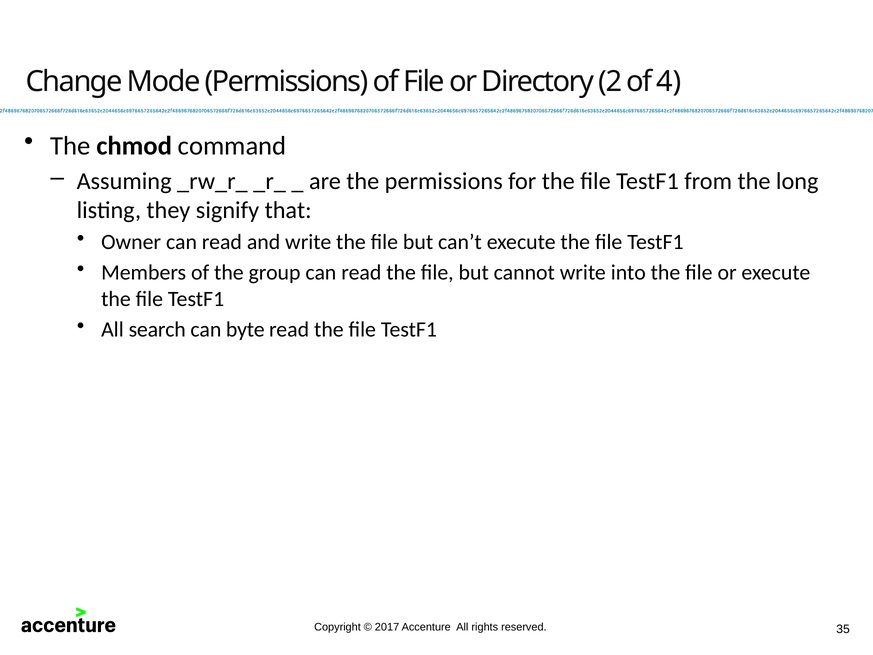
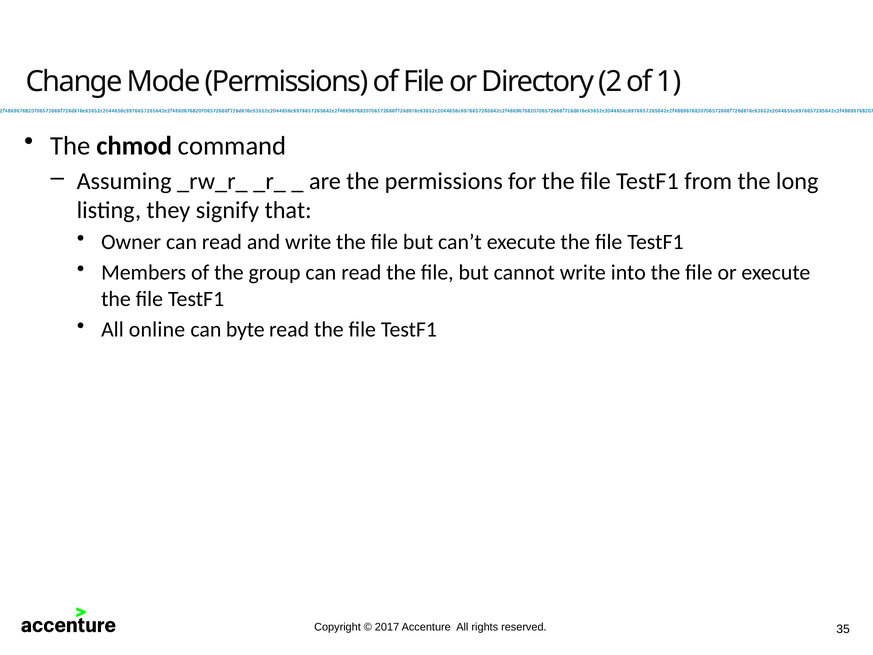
4: 4 -> 1
search: search -> online
